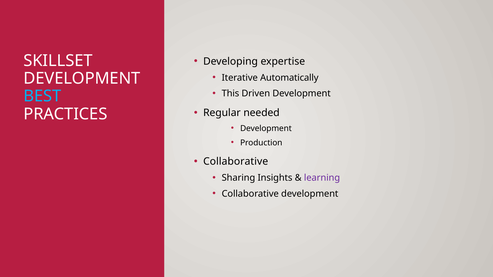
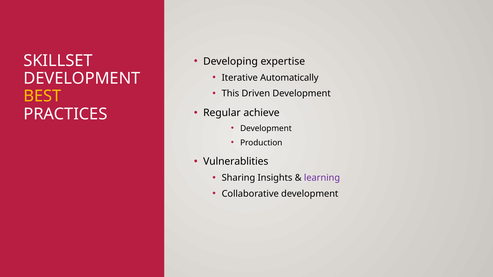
BEST colour: light blue -> yellow
needed: needed -> achieve
Collaborative at (236, 162): Collaborative -> Vulnerablities
